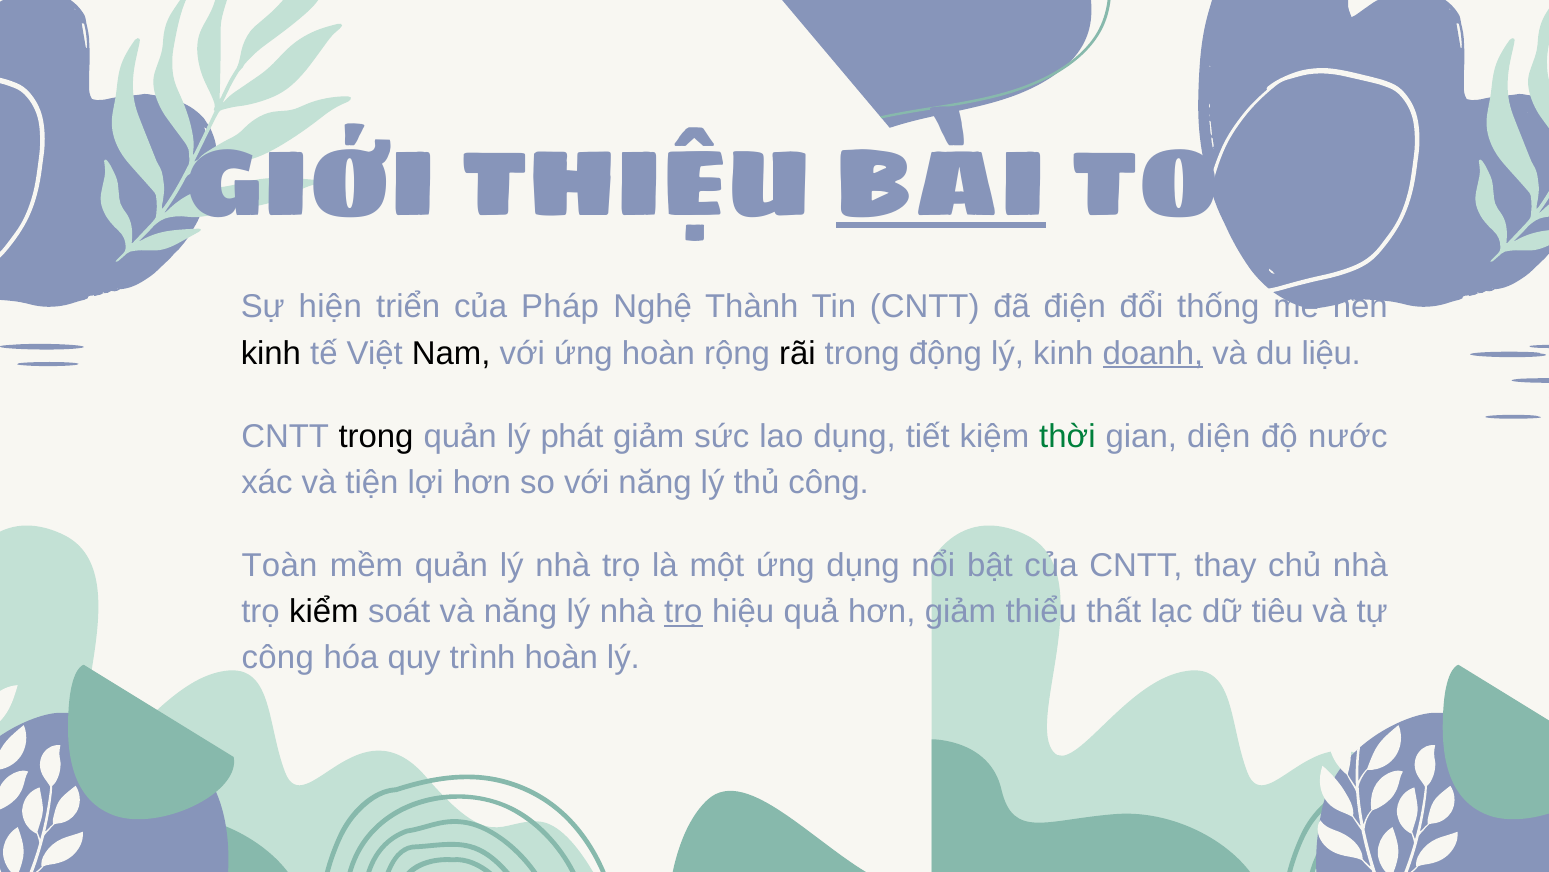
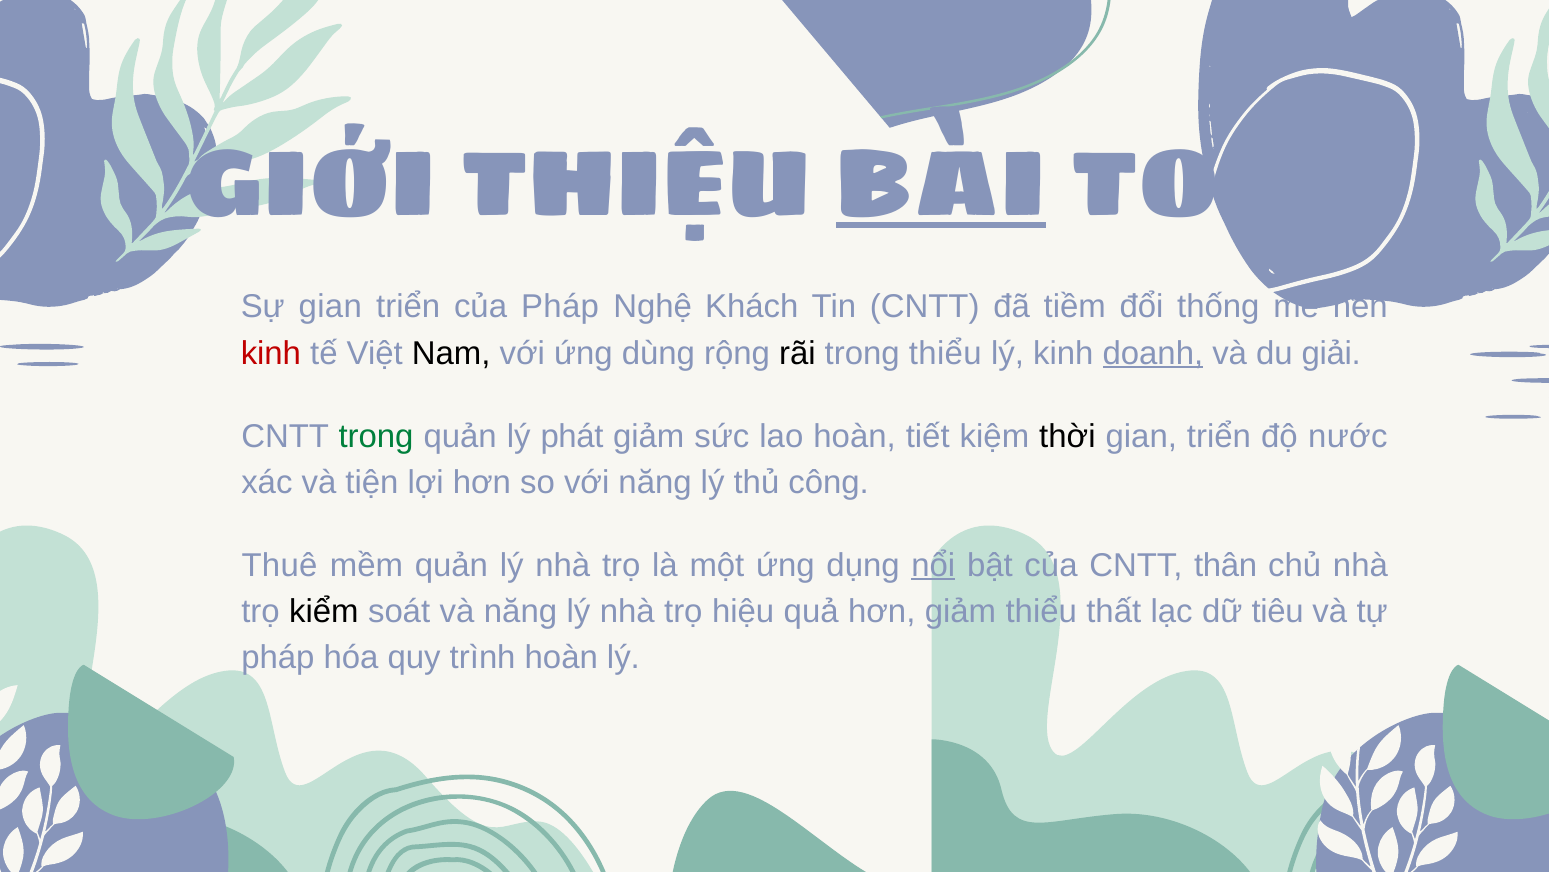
Sự hiện: hiện -> gian
Thành: Thành -> Khách
điện: điện -> tiềm
kinh at (271, 353) colour: black -> red
ứng hoàn: hoàn -> dùng
trong động: động -> thiểu
liệu: liệu -> giải
trong at (376, 436) colour: black -> green
lao dụng: dụng -> hoàn
thời colour: green -> black
diện at (1219, 436): diện -> triển
Toàn: Toàn -> Thuê
nổi underline: none -> present
thay: thay -> thân
trọ at (683, 611) underline: present -> none
công at (278, 657): công -> pháp
